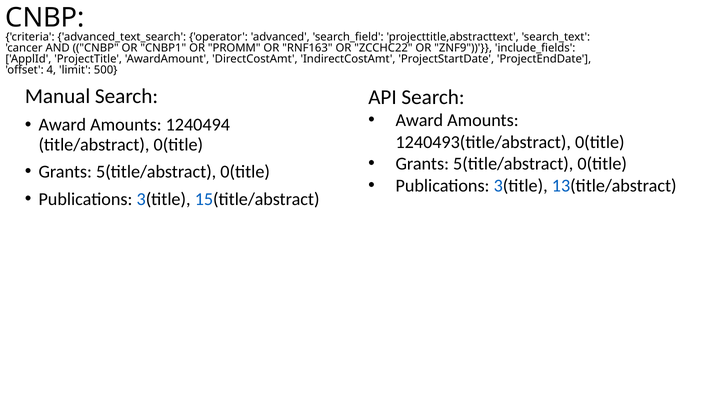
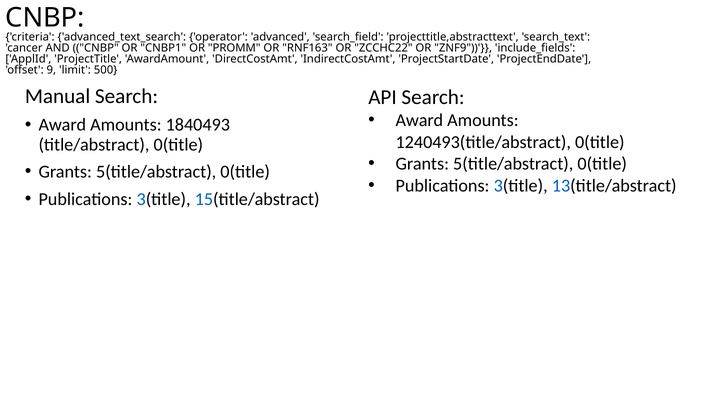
4: 4 -> 9
1240494: 1240494 -> 1840493
